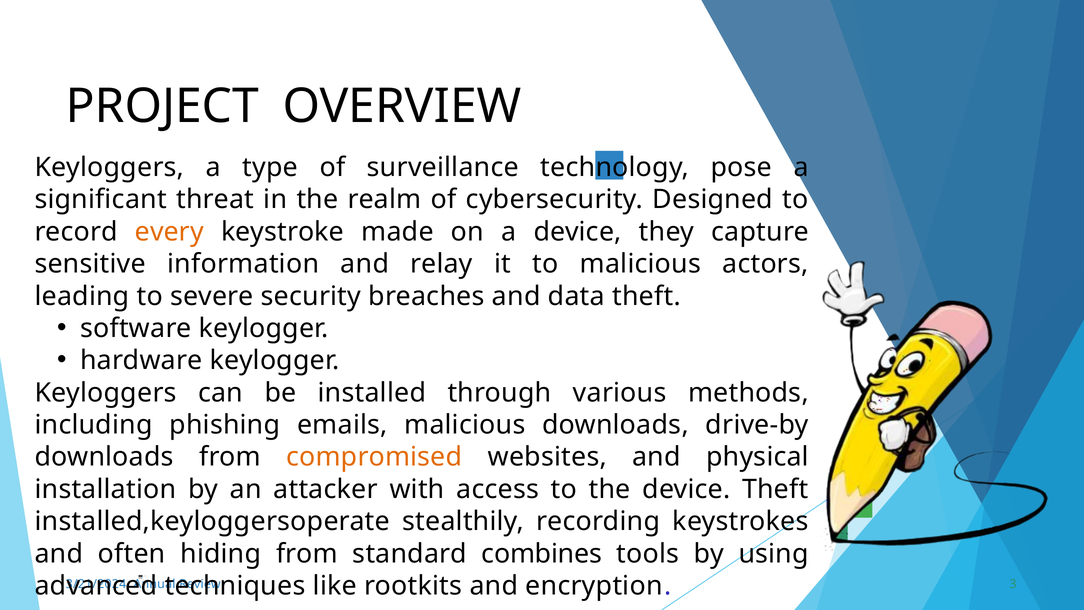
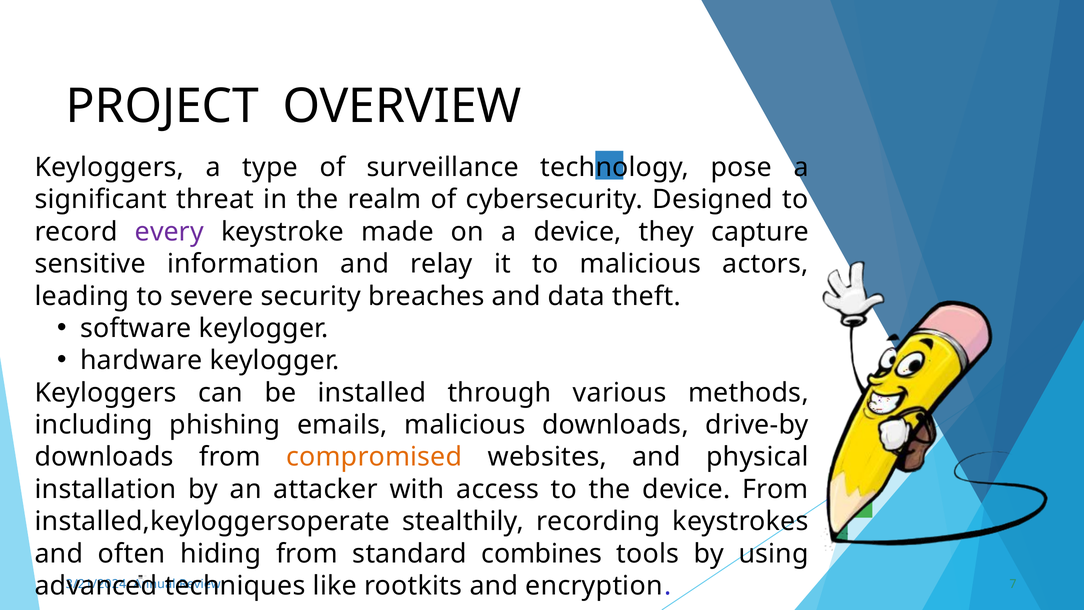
every colour: orange -> purple
device Theft: Theft -> From
3: 3 -> 7
